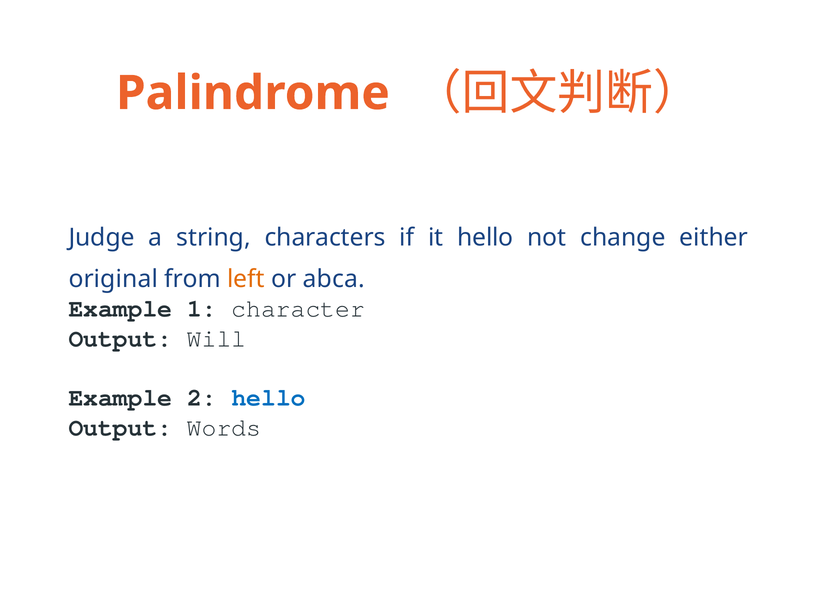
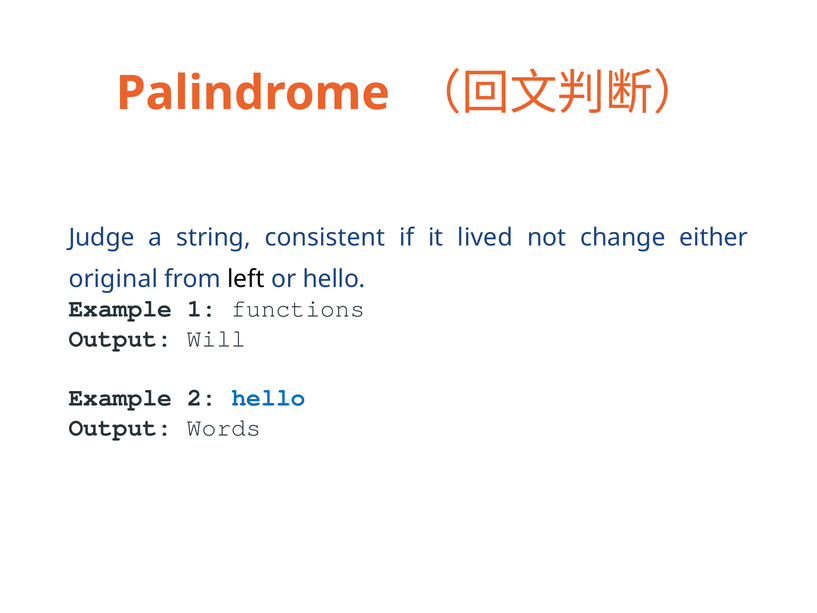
characters: characters -> consistent
it hello: hello -> lived
left colour: orange -> black
or abca: abca -> hello
character: character -> functions
